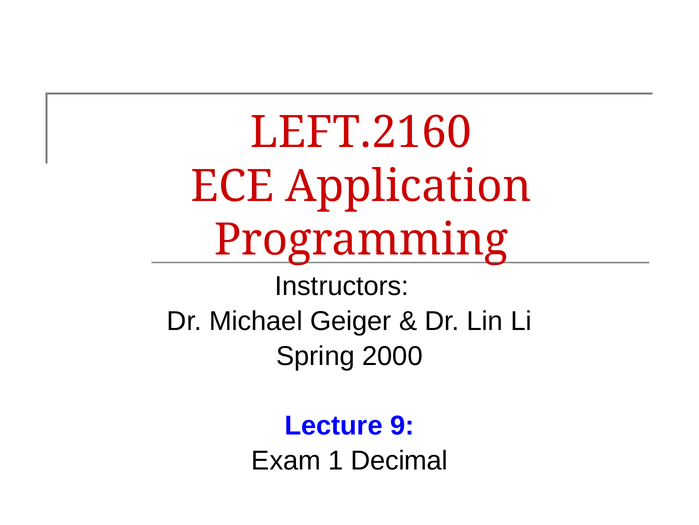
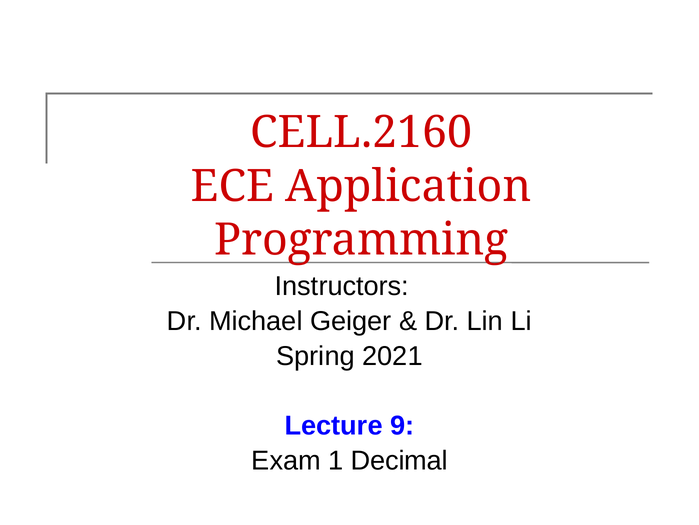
LEFT.2160: LEFT.2160 -> CELL.2160
2000: 2000 -> 2021
